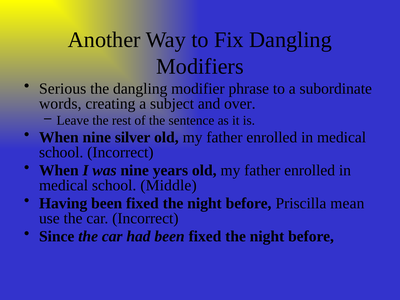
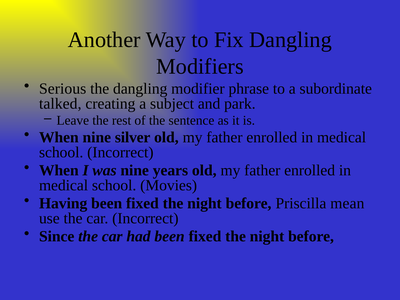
words: words -> talked
over: over -> park
Middle: Middle -> Movies
